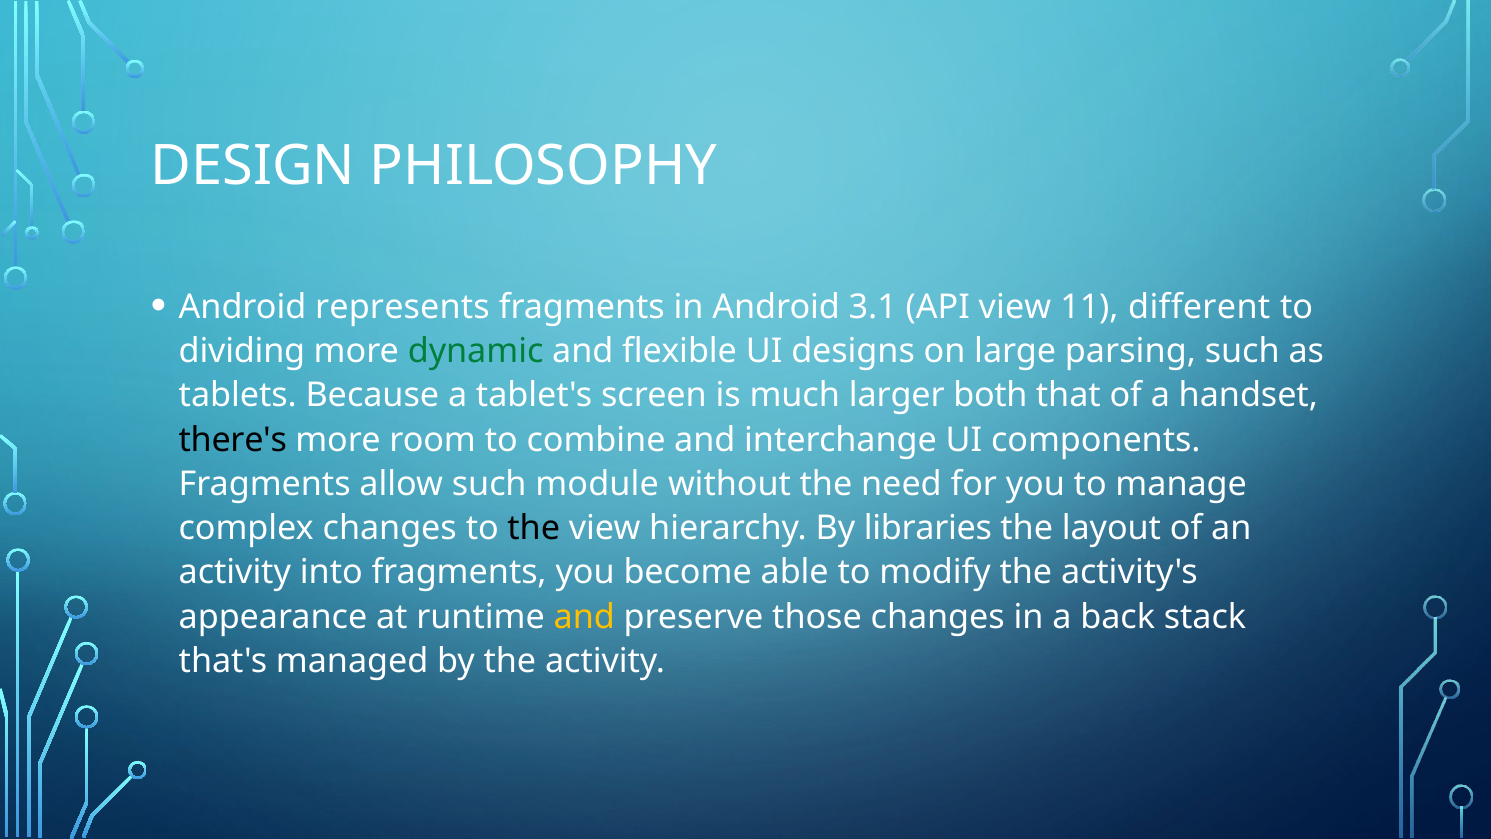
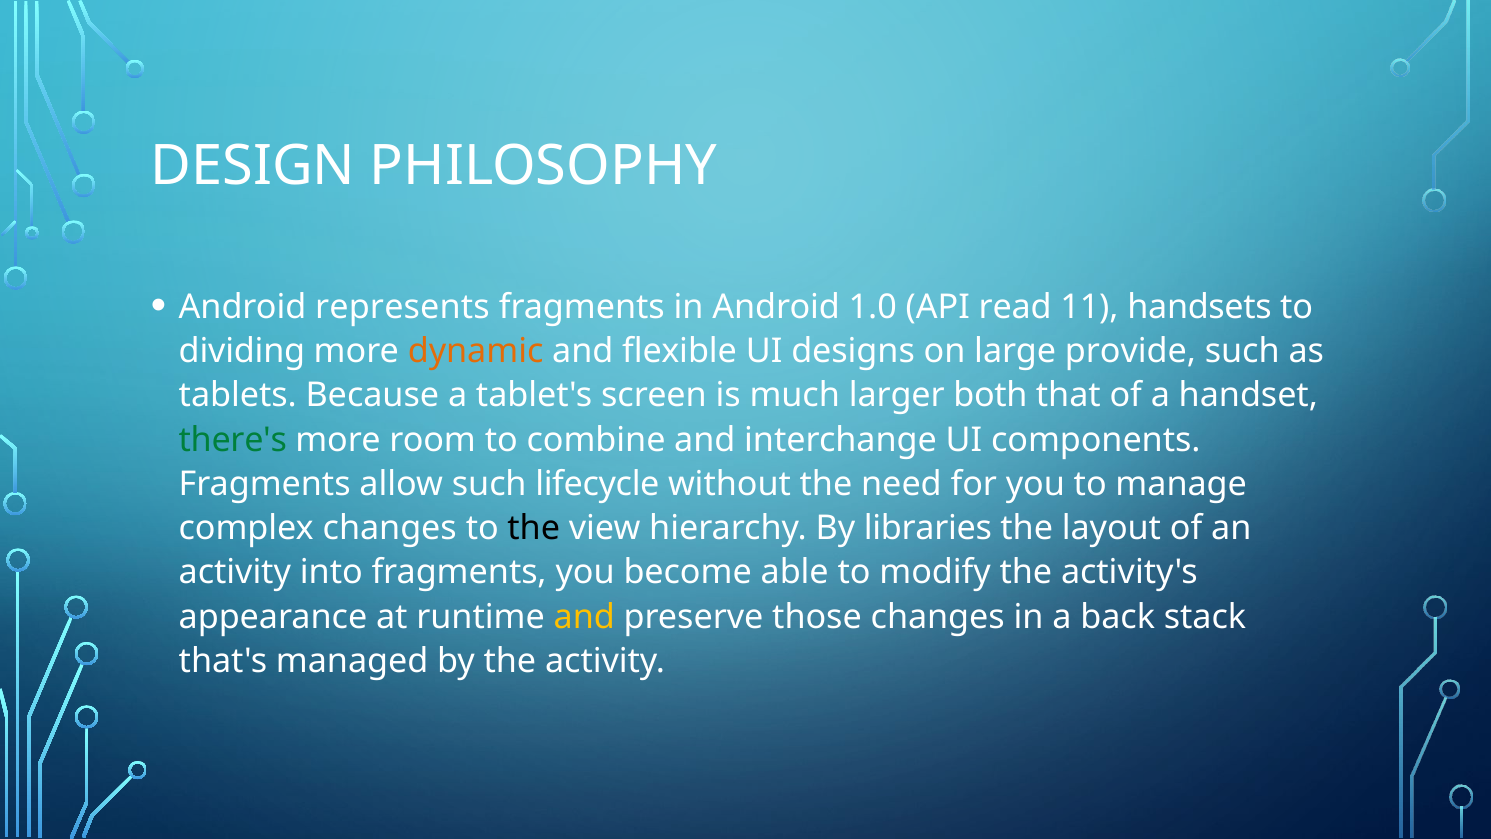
3.1: 3.1 -> 1.0
API view: view -> read
different: different -> handsets
dynamic colour: green -> orange
parsing: parsing -> provide
there's colour: black -> green
module: module -> lifecycle
